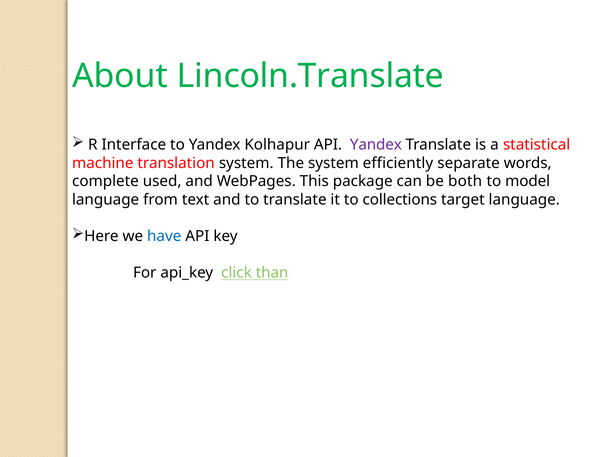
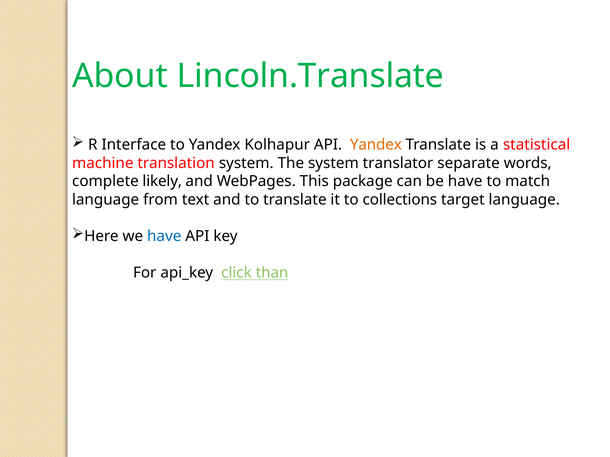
Yandex at (376, 145) colour: purple -> orange
efficiently: efficiently -> translator
used: used -> likely
be both: both -> have
model: model -> match
